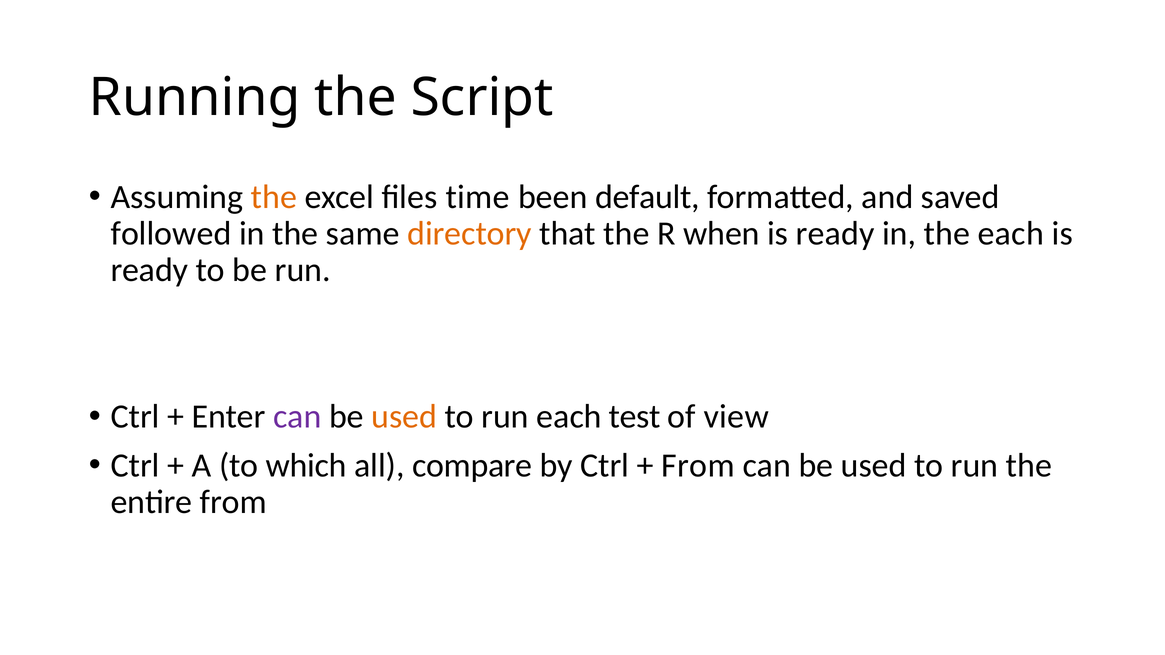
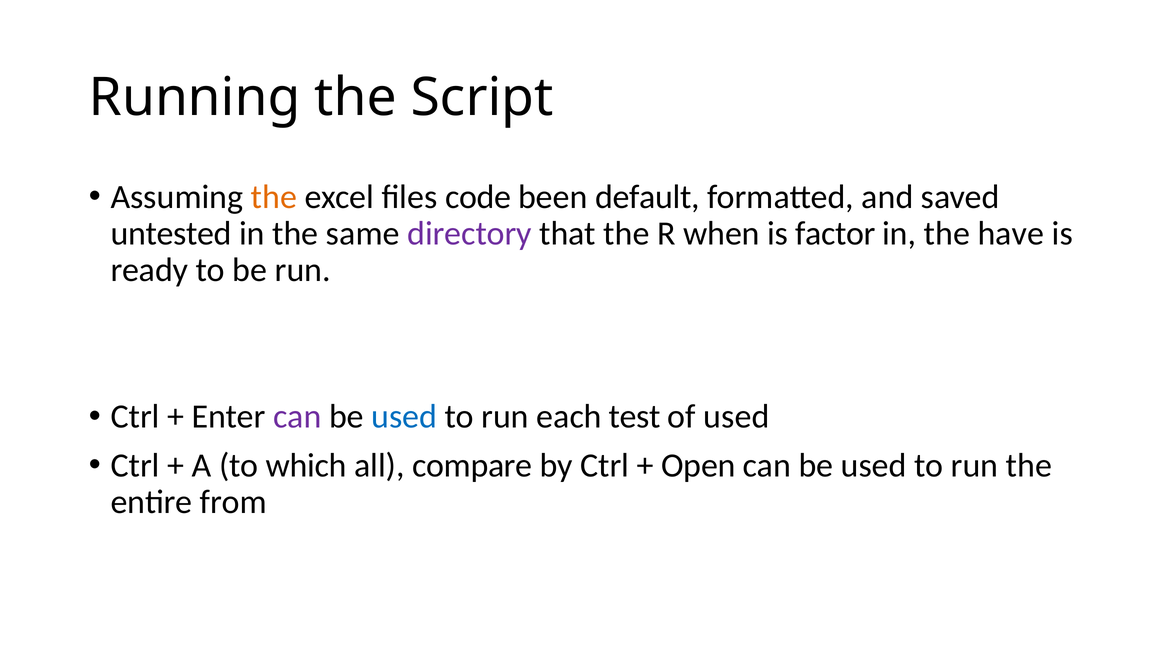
time: time -> code
followed: followed -> untested
directory colour: orange -> purple
ready at (835, 234): ready -> factor
the each: each -> have
used at (404, 417) colour: orange -> blue
of view: view -> used
From at (698, 466): From -> Open
